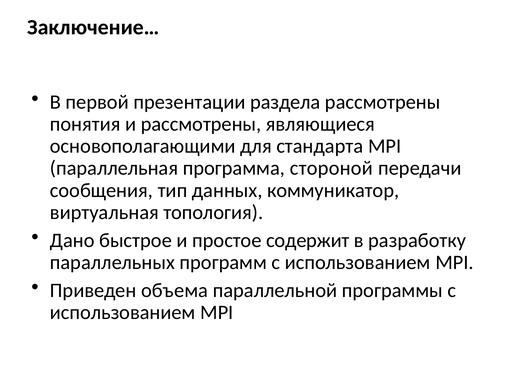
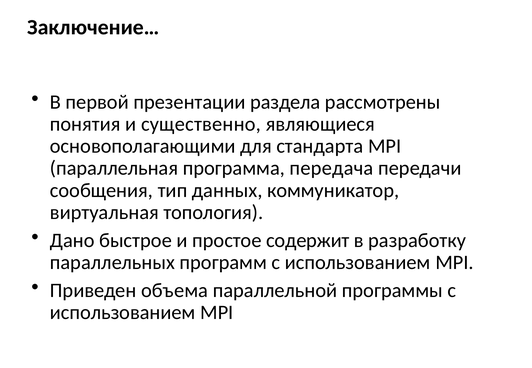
и рассмотрены: рассмотрены -> существенно
стороной: стороной -> передача
